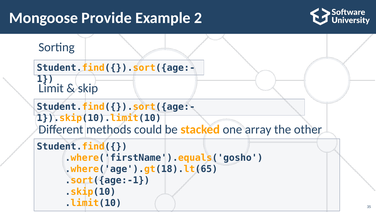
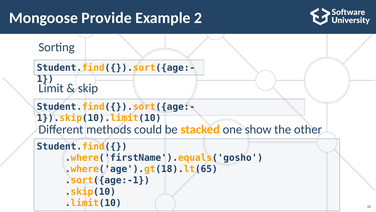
array: array -> show
